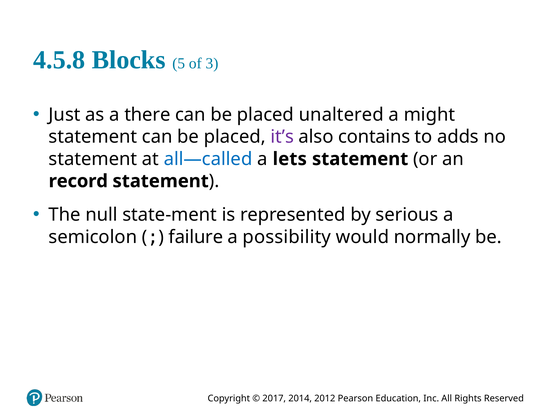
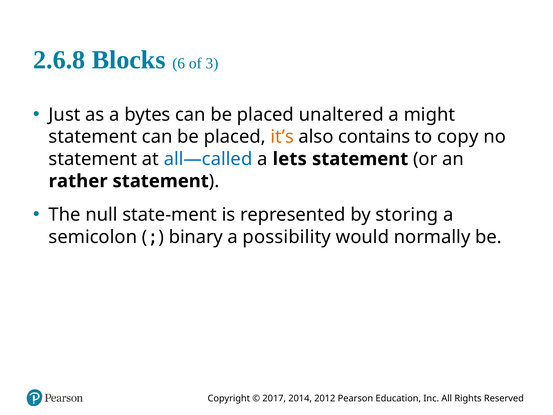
4.5.8: 4.5.8 -> 2.6.8
5: 5 -> 6
there: there -> bytes
it’s colour: purple -> orange
adds: adds -> copy
record: record -> rather
serious: serious -> storing
failure: failure -> binary
